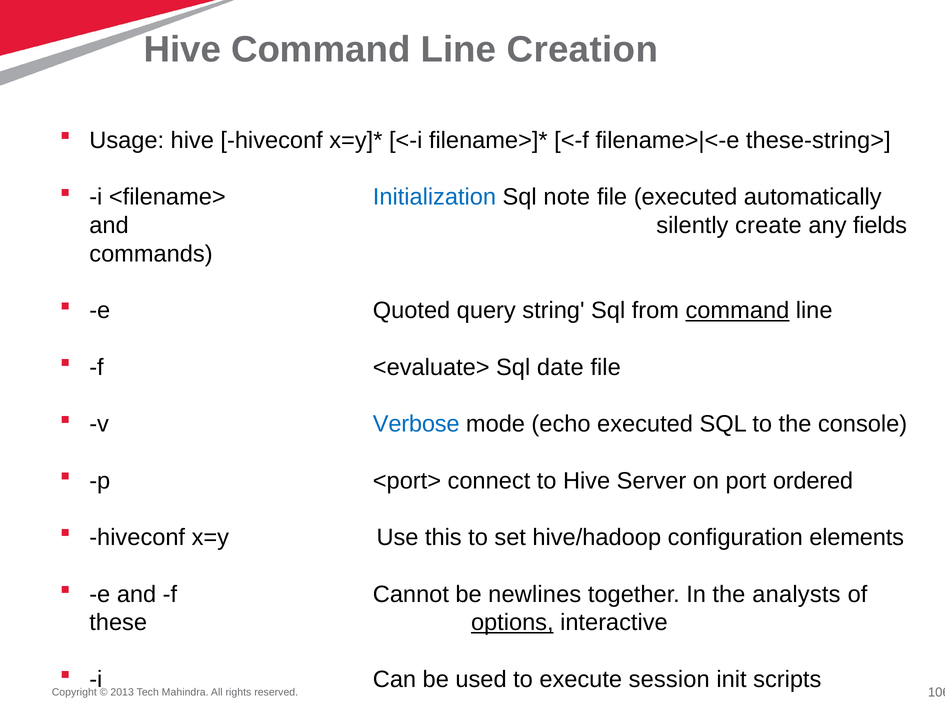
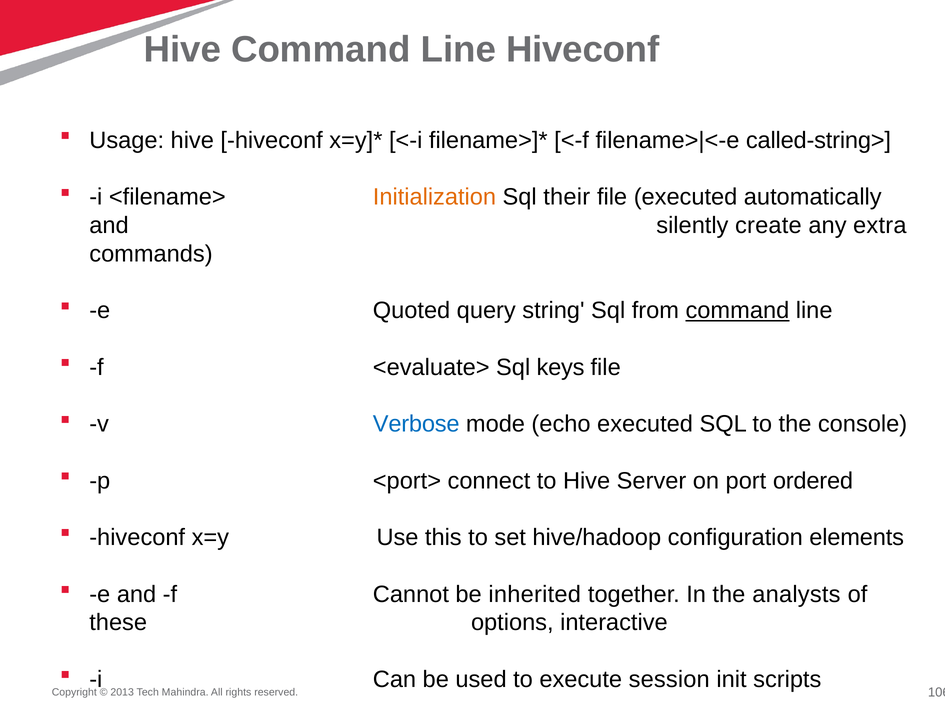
Line Creation: Creation -> Hiveconf
these-string>: these-string> -> called-string>
Initialization colour: blue -> orange
note: note -> their
fields: fields -> extra
date: date -> keys
newlines: newlines -> inherited
options underline: present -> none
